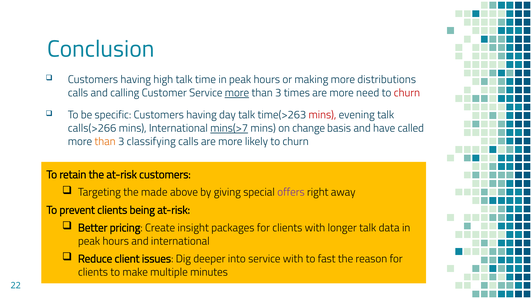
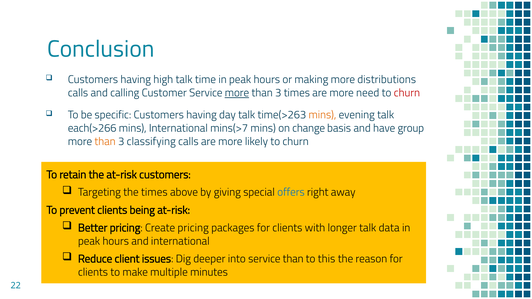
mins at (322, 115) colour: red -> orange
calls(>266: calls(>266 -> each(>266
mins(>7 underline: present -> none
called: called -> group
the made: made -> times
offers colour: purple -> blue
Create insight: insight -> pricing
service with: with -> than
fast: fast -> this
